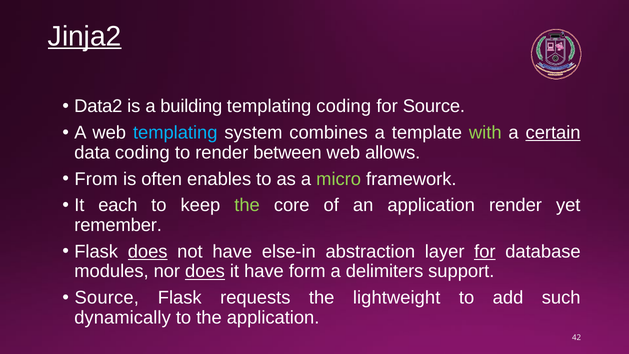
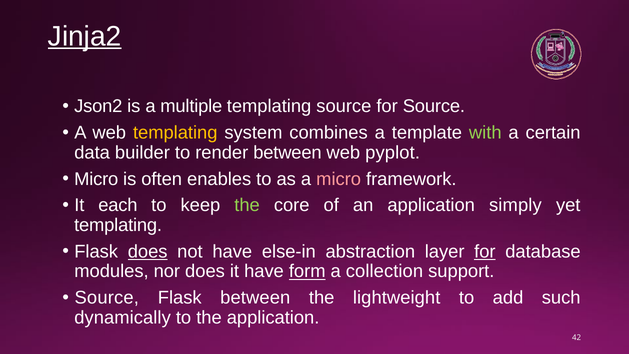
Data2: Data2 -> Json2
building: building -> multiple
templating coding: coding -> source
templating at (175, 133) colour: light blue -> yellow
certain underline: present -> none
data coding: coding -> builder
allows: allows -> pyplot
From at (96, 179): From -> Micro
micro at (339, 179) colour: light green -> pink
application render: render -> simply
remember at (118, 225): remember -> templating
does at (205, 271) underline: present -> none
form underline: none -> present
delimiters: delimiters -> collection
Flask requests: requests -> between
